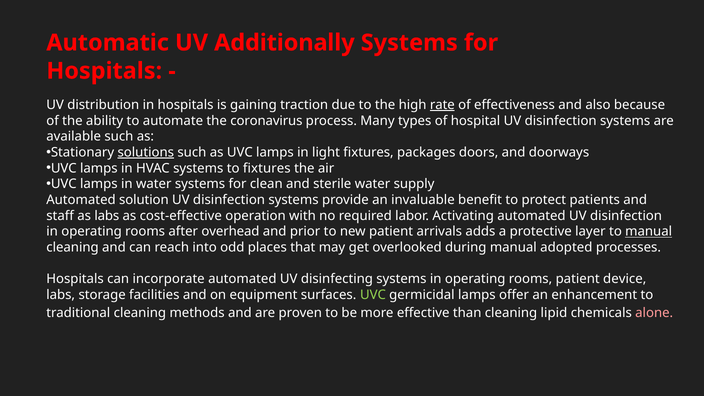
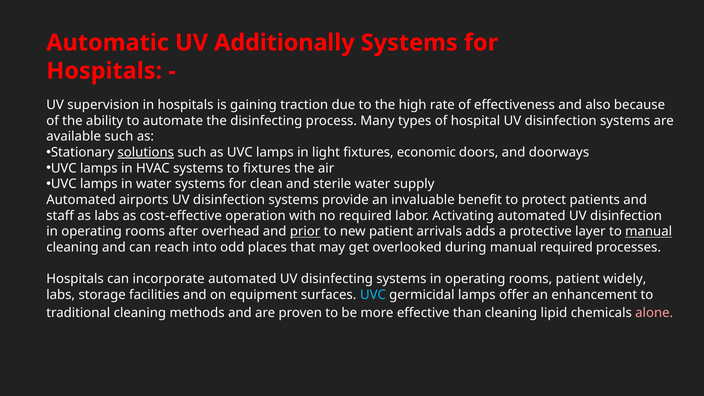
distribution: distribution -> supervision
rate underline: present -> none
the coronavirus: coronavirus -> disinfecting
packages: packages -> economic
solution: solution -> airports
prior underline: none -> present
manual adopted: adopted -> required
device: device -> widely
UVC at (373, 295) colour: light green -> light blue
